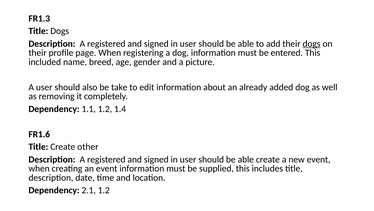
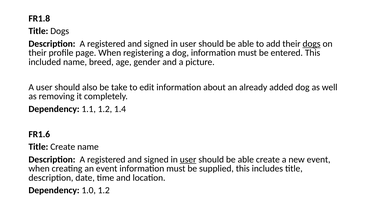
FR1.3: FR1.3 -> FR1.8
Create other: other -> name
user at (188, 159) underline: none -> present
2.1: 2.1 -> 1.0
